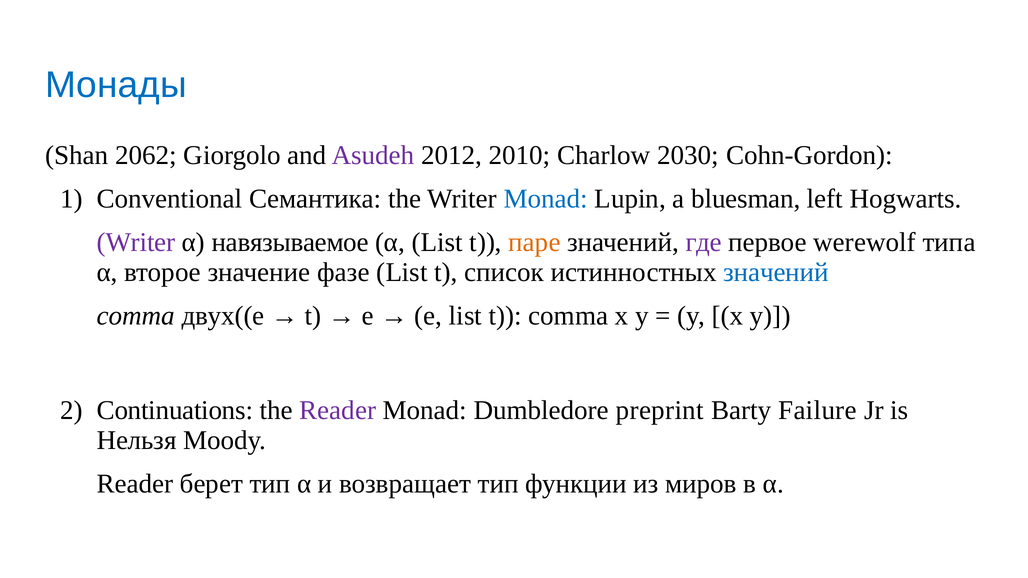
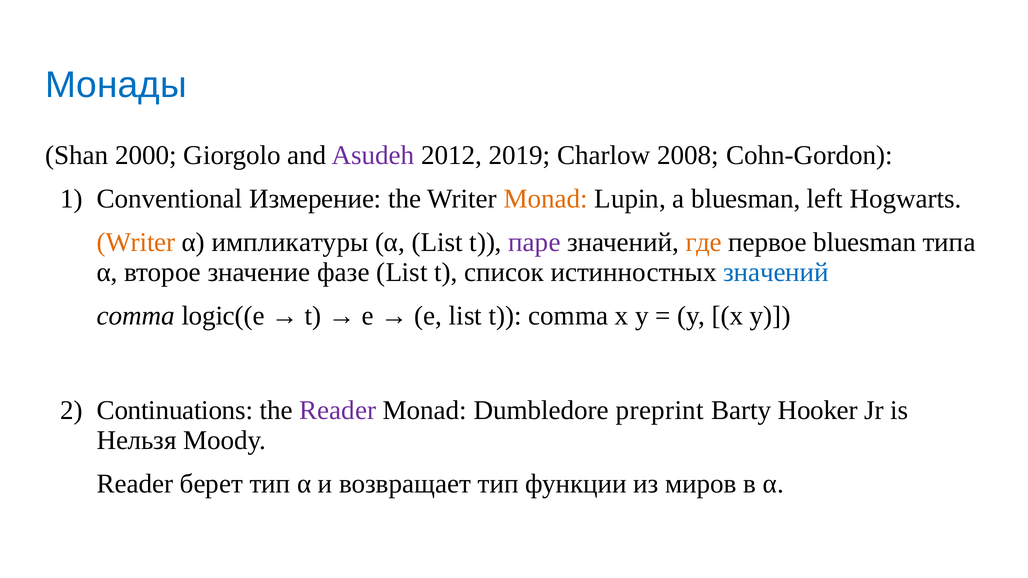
2062: 2062 -> 2000
2010: 2010 -> 2019
2030: 2030 -> 2008
Семантика: Семантика -> Измерение
Monad at (546, 199) colour: blue -> orange
Writer at (136, 243) colour: purple -> orange
навязываемое: навязываемое -> импликатуры
паре colour: orange -> purple
где colour: purple -> orange
первое werewolf: werewolf -> bluesman
двух((e: двух((e -> logic((e
Failure: Failure -> Hooker
